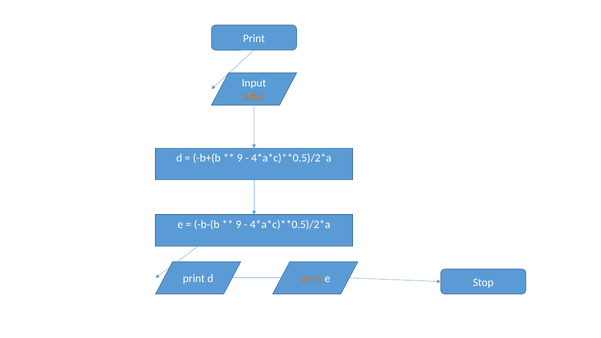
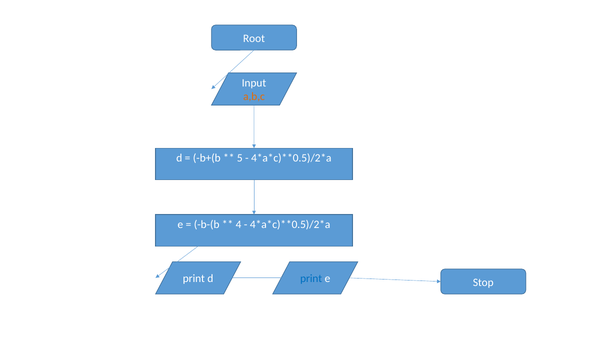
Print at (254, 38): Print -> Root
9 at (240, 158): 9 -> 5
9 at (239, 224): 9 -> 4
print at (311, 279) colour: orange -> blue
